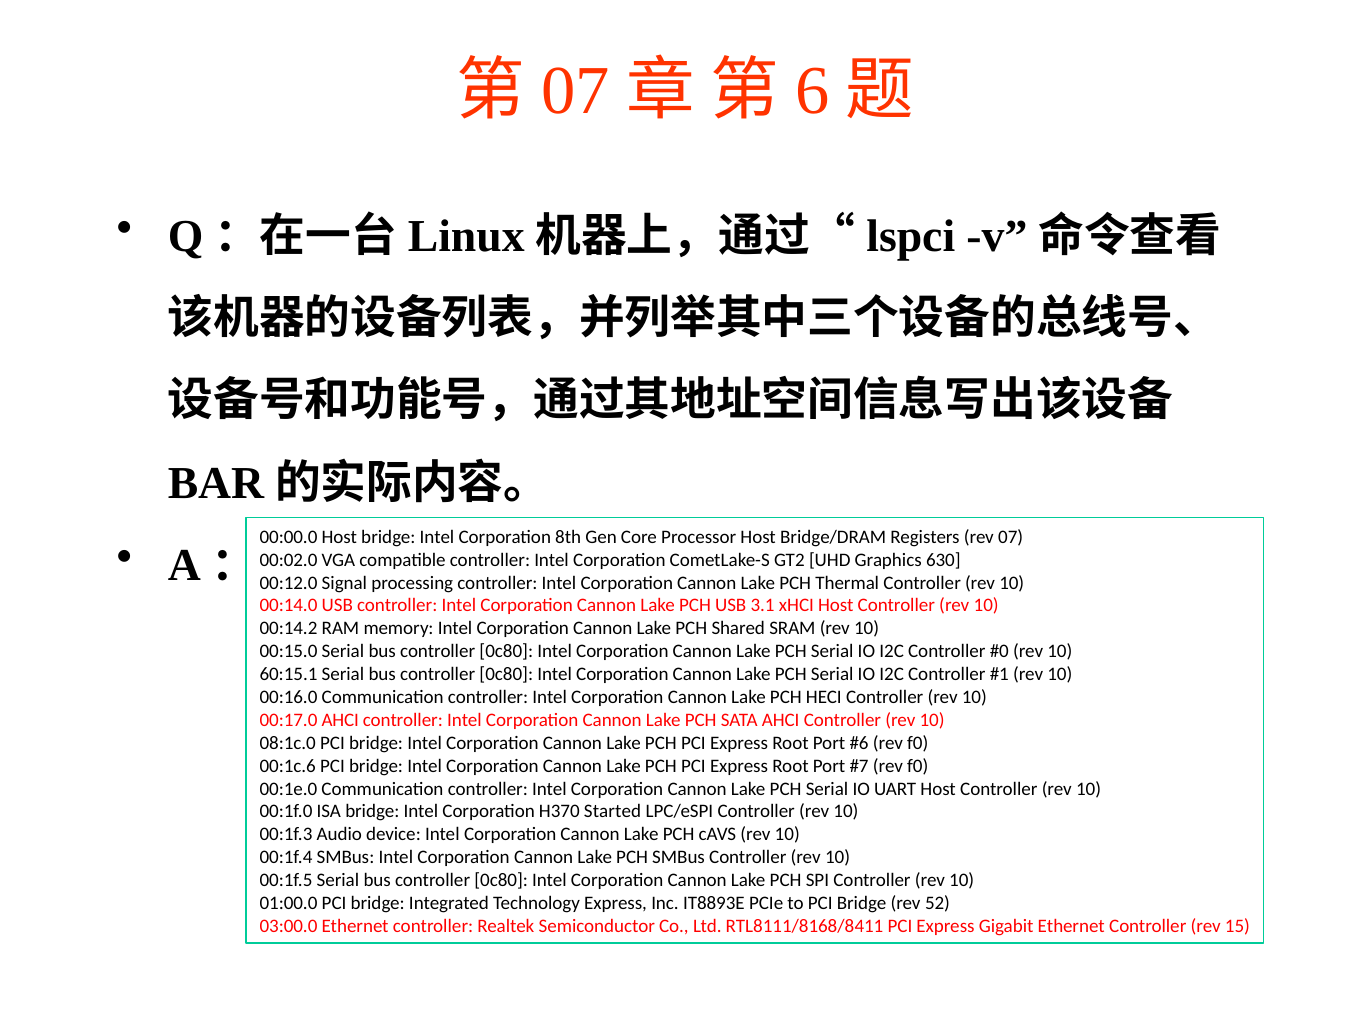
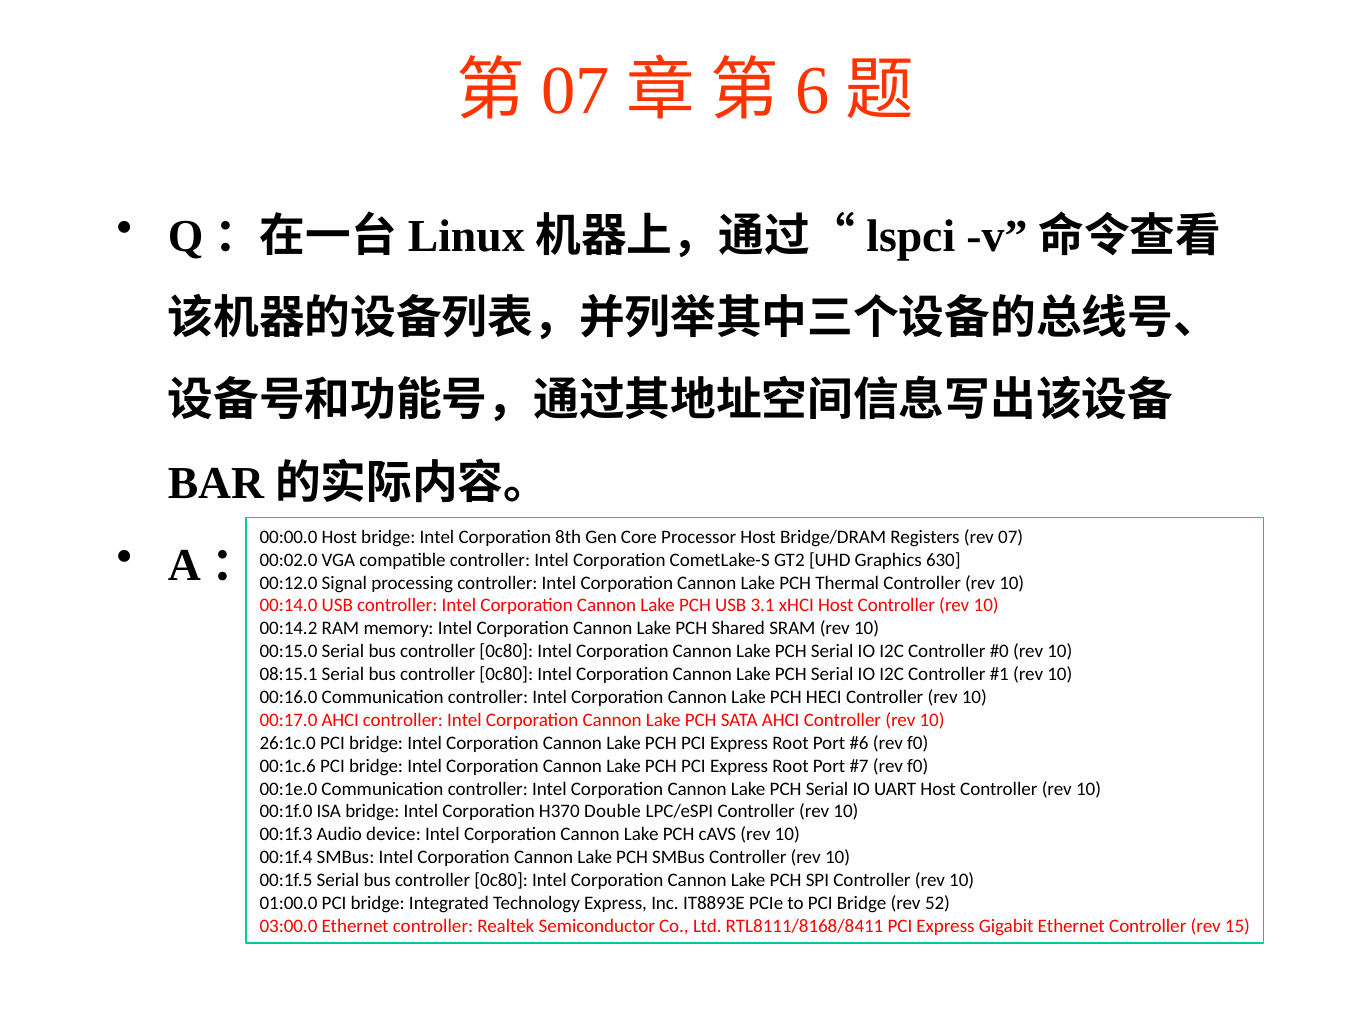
60:15.1: 60:15.1 -> 08:15.1
08:1c.0: 08:1c.0 -> 26:1c.0
Started: Started -> Double
